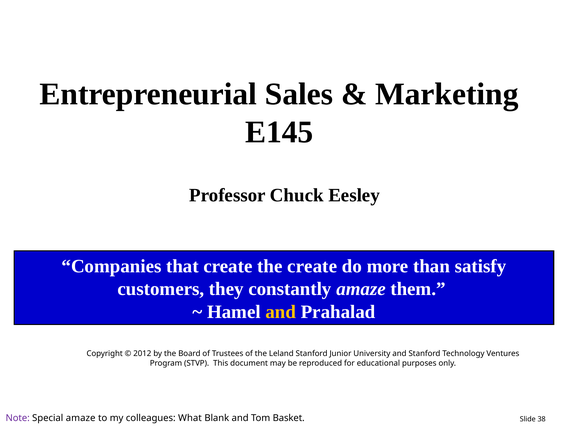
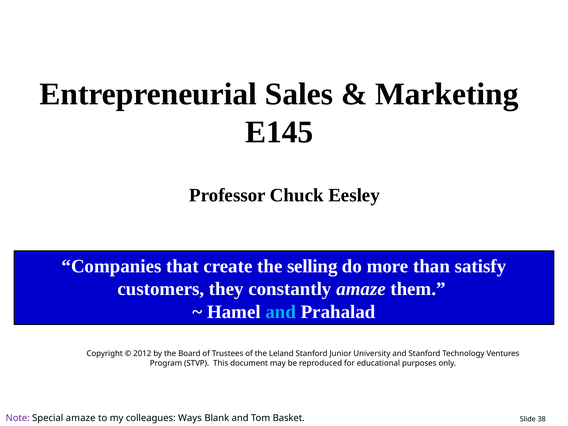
the create: create -> selling
and at (281, 312) colour: yellow -> light blue
What: What -> Ways
